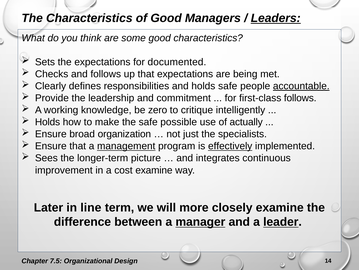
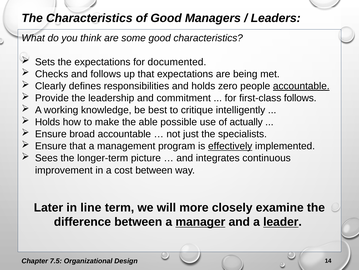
Leaders underline: present -> none
holds safe: safe -> zero
zero: zero -> best
the safe: safe -> able
broad organization: organization -> accountable
management underline: present -> none
cost examine: examine -> between
